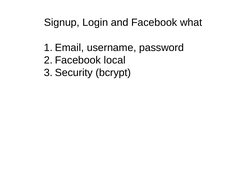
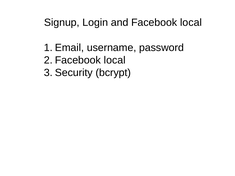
Facebook what: what -> local
